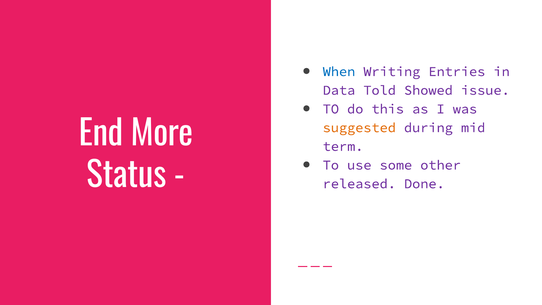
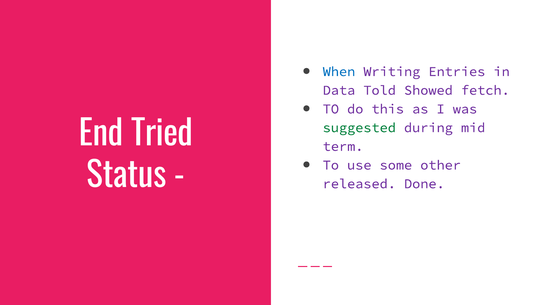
issue: issue -> fetch
More: More -> Tried
suggested colour: orange -> green
